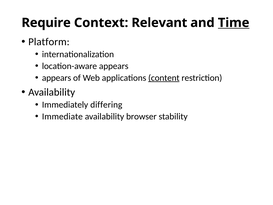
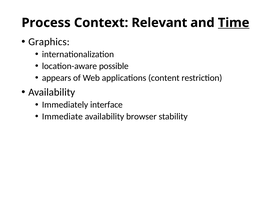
Require: Require -> Process
Platform: Platform -> Graphics
location-aware appears: appears -> possible
content underline: present -> none
differing: differing -> interface
